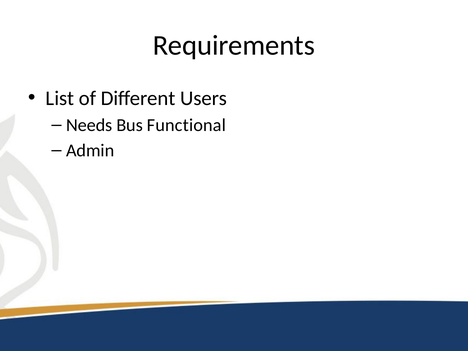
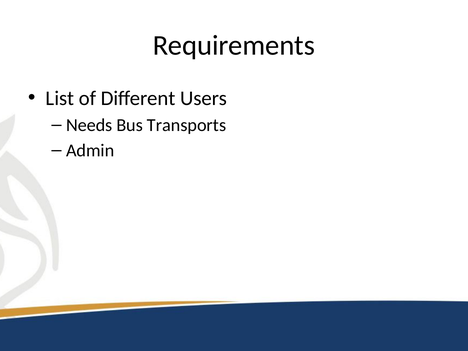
Functional: Functional -> Transports
